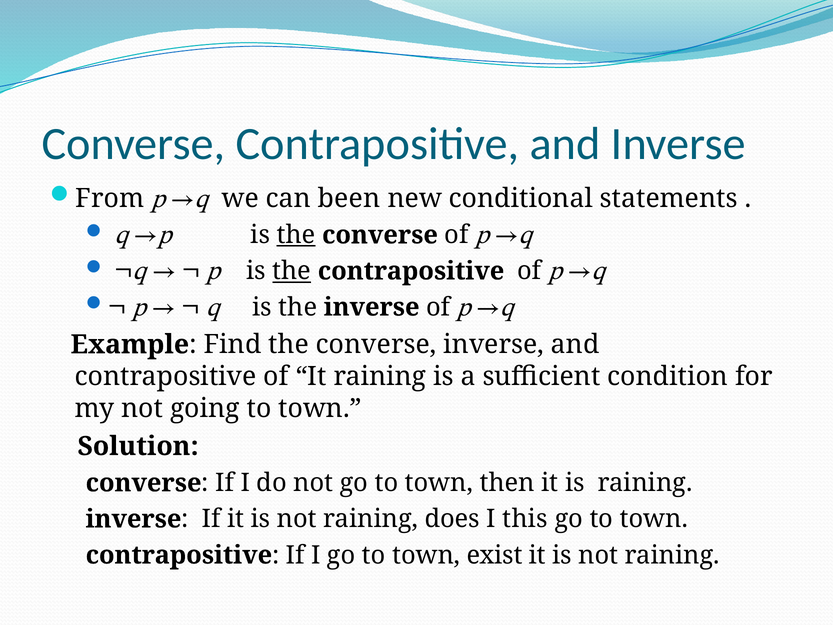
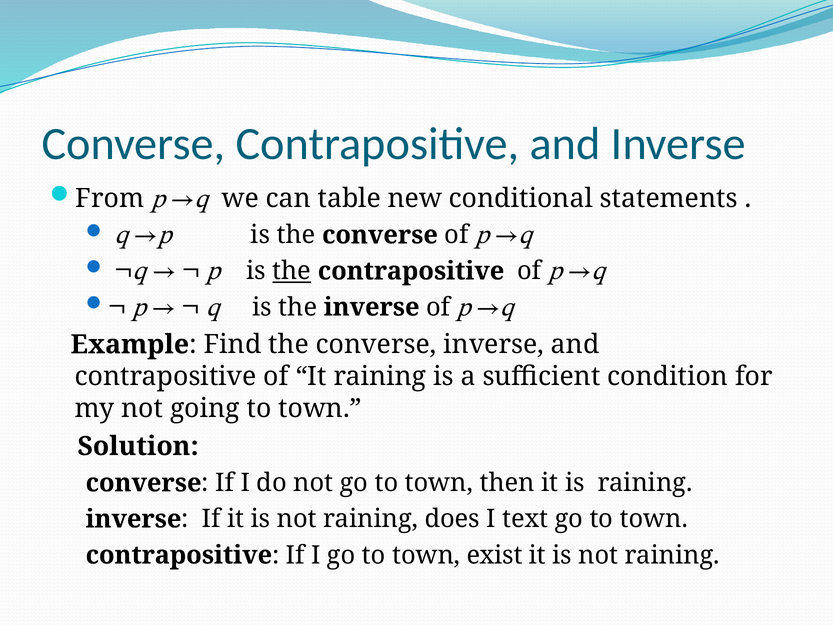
been: been -> table
the at (296, 235) underline: present -> none
this: this -> text
